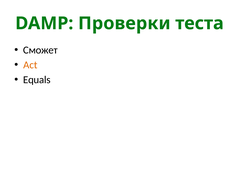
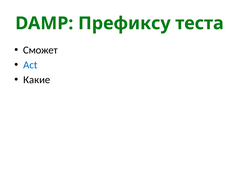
Проверки: Проверки -> Префиксу
Act colour: orange -> blue
Equals: Equals -> Какие
